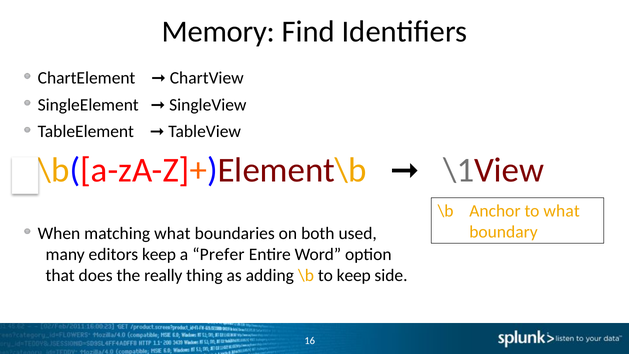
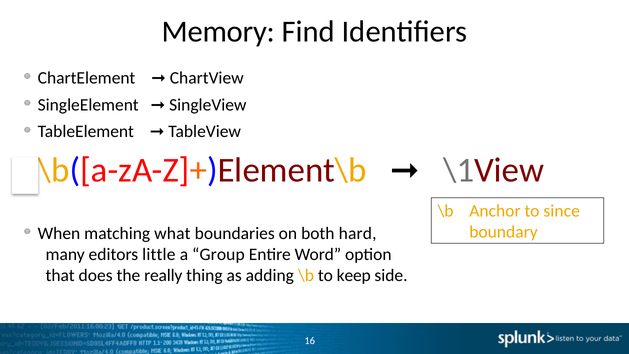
to what: what -> since
used: used -> hard
editors keep: keep -> little
Prefer: Prefer -> Group
